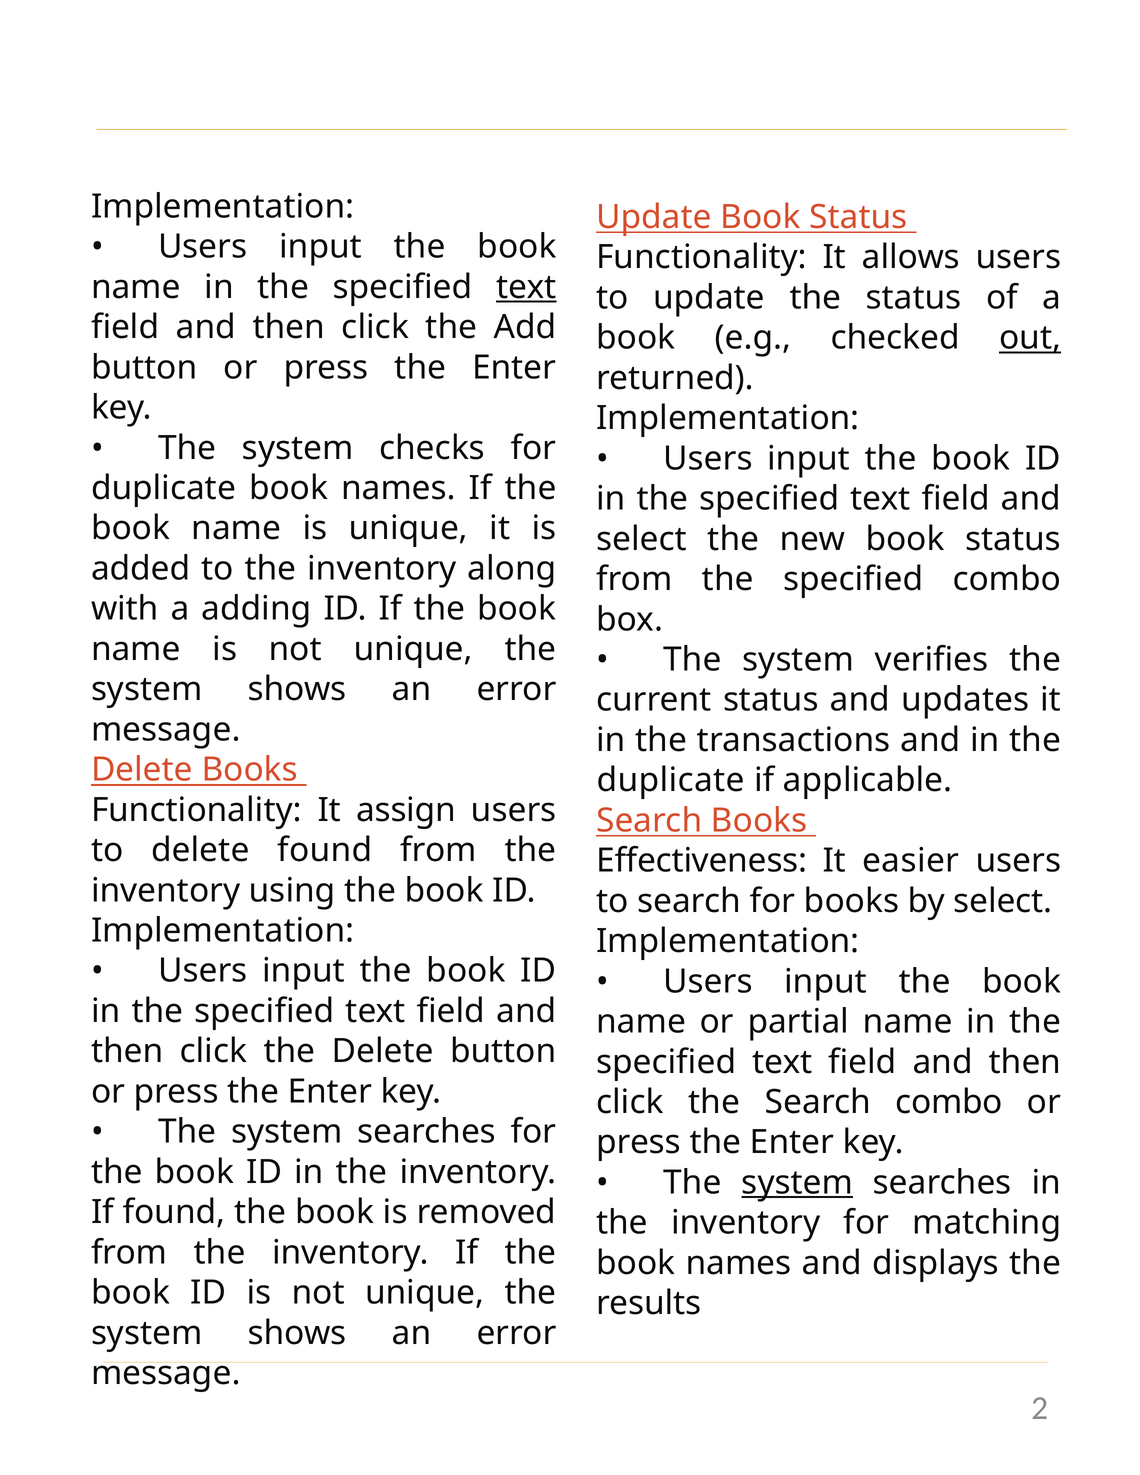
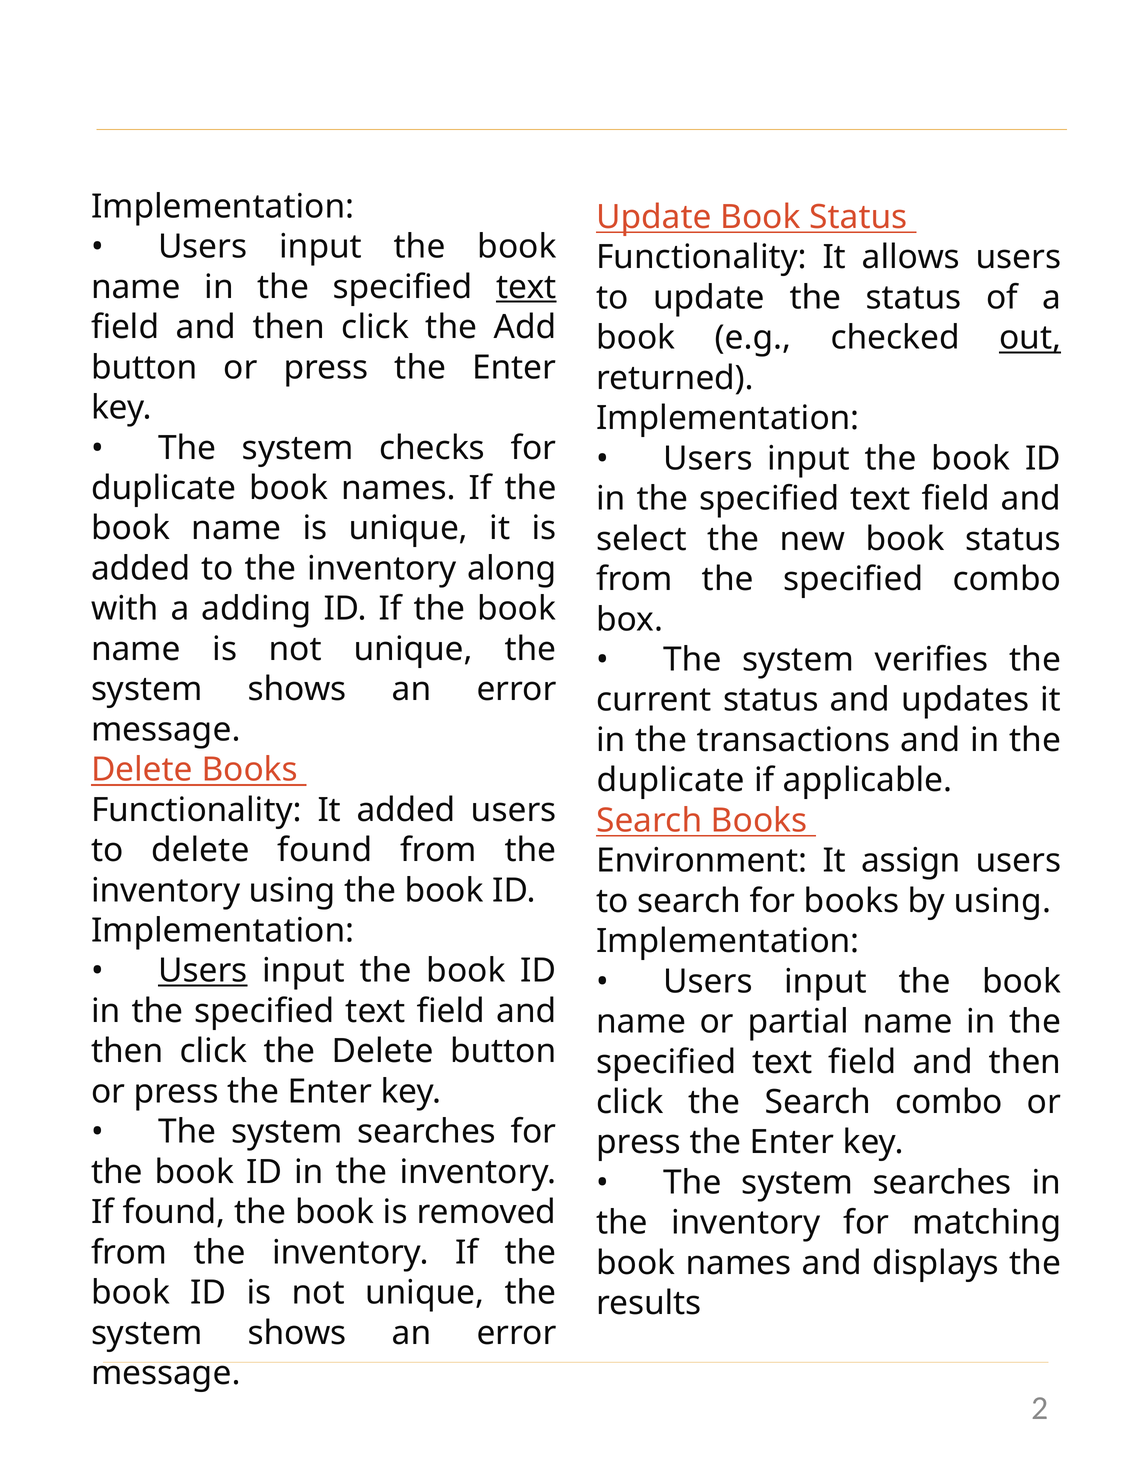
It assign: assign -> added
Effectiveness: Effectiveness -> Environment
easier: easier -> assign
by select: select -> using
Users at (203, 971) underline: none -> present
system at (797, 1183) underline: present -> none
